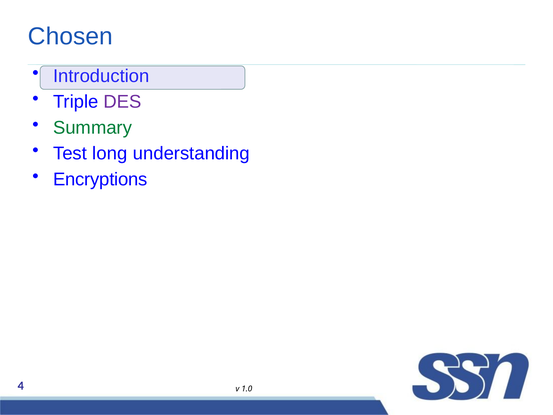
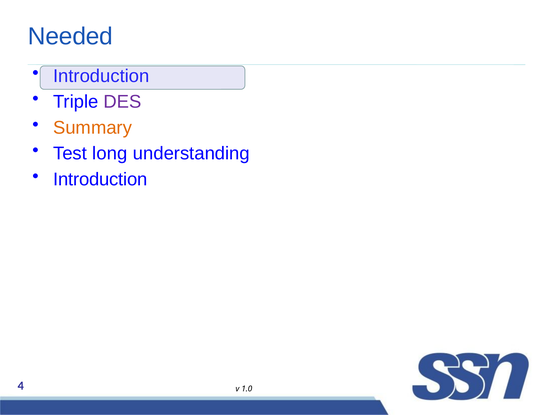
Chosen: Chosen -> Needed
Summary colour: green -> orange
Encryptions at (100, 179): Encryptions -> Introduction
